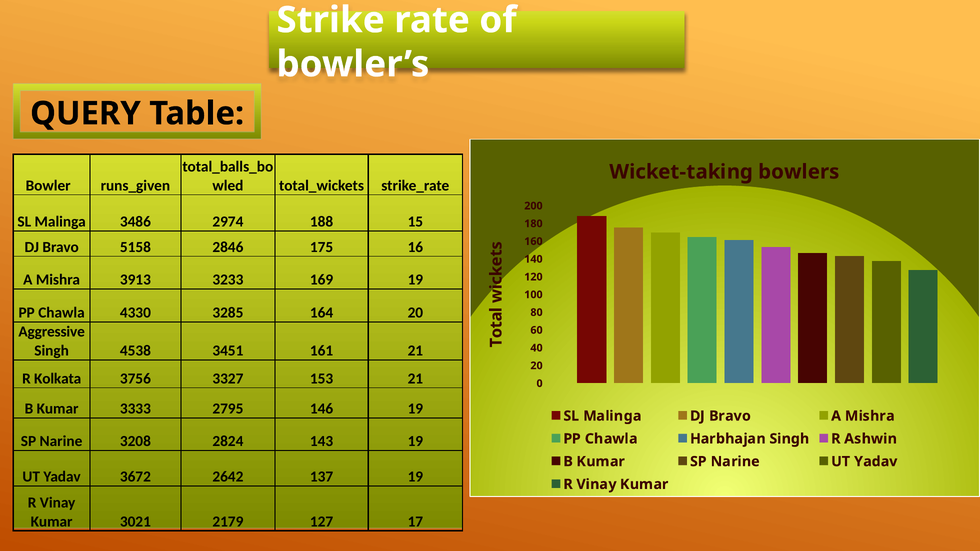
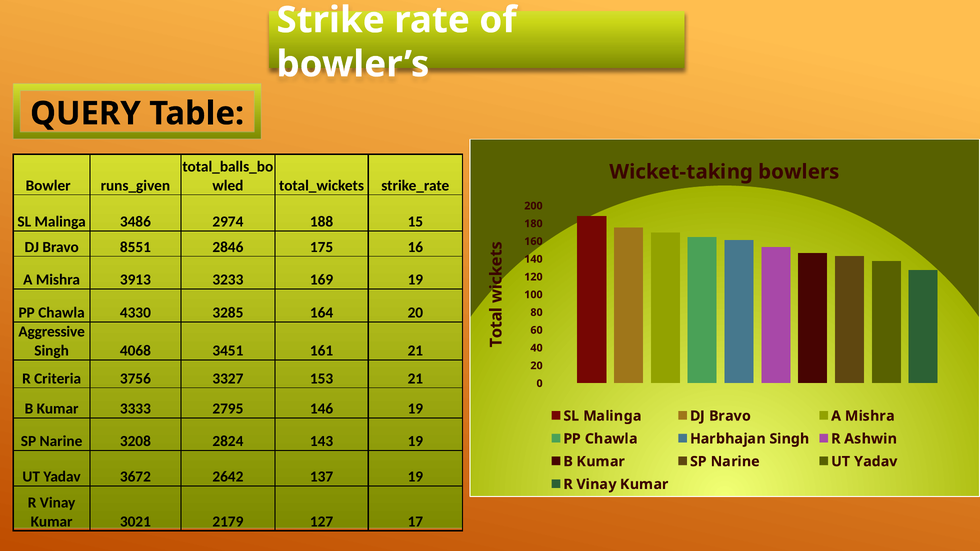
5158: 5158 -> 8551
4538: 4538 -> 4068
Kolkata: Kolkata -> Criteria
